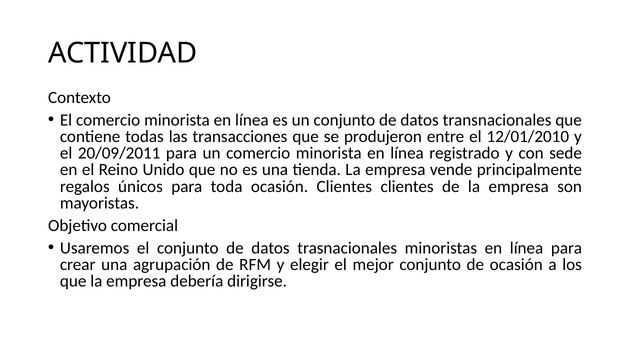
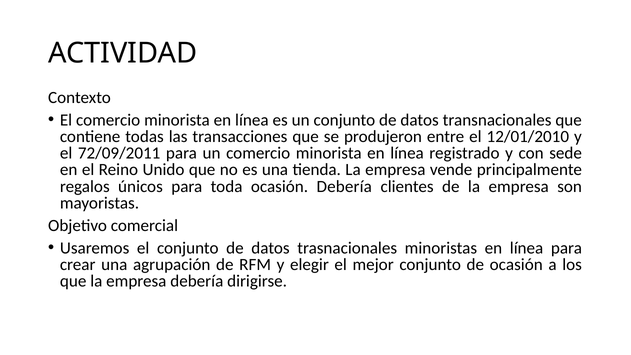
20/09/2011: 20/09/2011 -> 72/09/2011
ocasión Clientes: Clientes -> Debería
